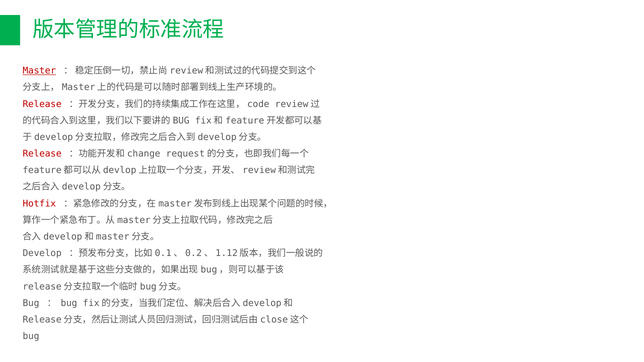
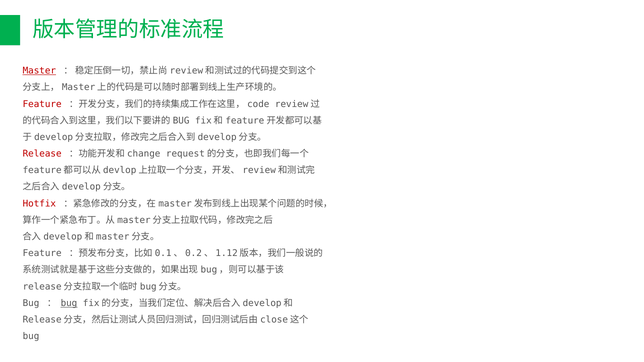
Release at (42, 104): Release -> Feature
Develop at (42, 253): Develop -> Feature
bug at (69, 303) underline: none -> present
